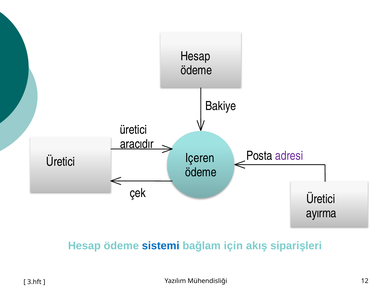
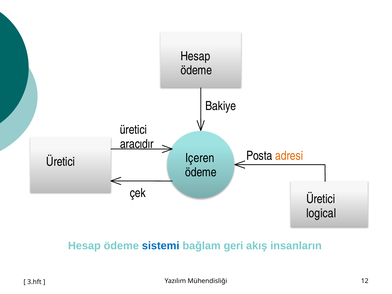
adresi colour: purple -> orange
ayırma: ayırma -> logical
için: için -> geri
siparişleri: siparişleri -> insanların
